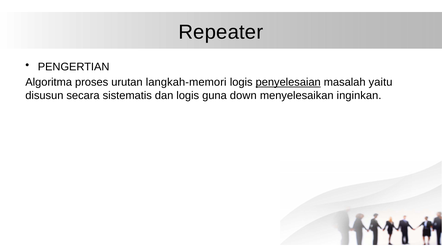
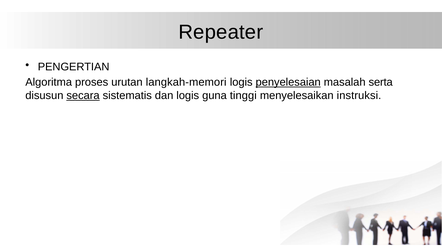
yaitu: yaitu -> serta
secara underline: none -> present
down: down -> tinggi
inginkan: inginkan -> instruksi
